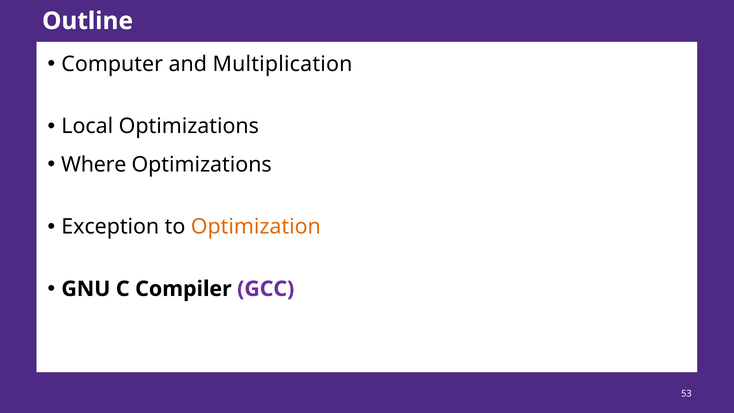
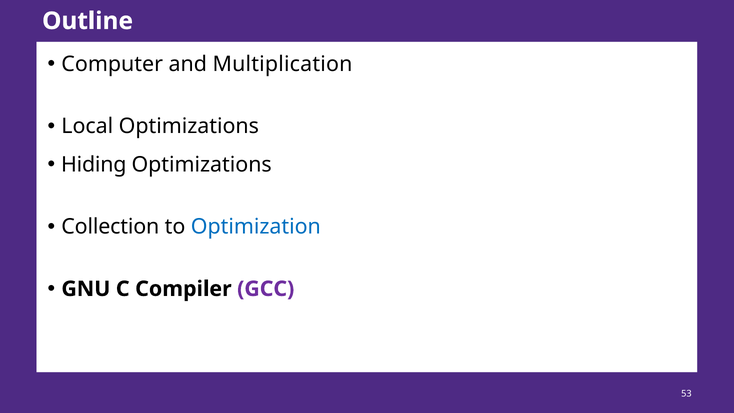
Where: Where -> Hiding
Exception: Exception -> Collection
Optimization colour: orange -> blue
